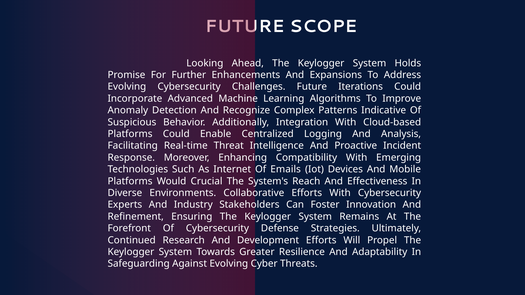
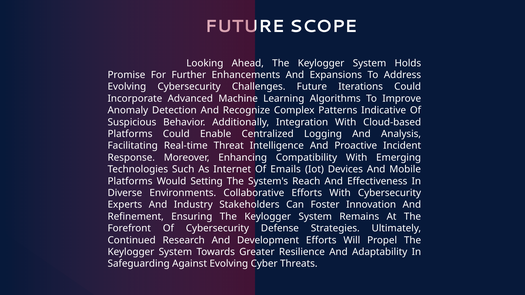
Crucial: Crucial -> Setting
